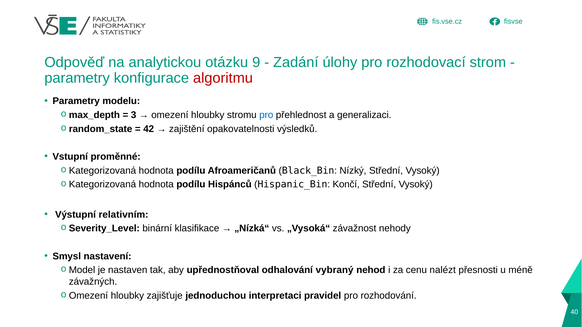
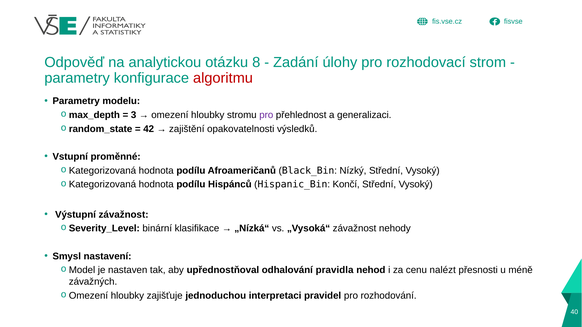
9: 9 -> 8
pro at (266, 115) colour: blue -> purple
Výstupní relativním: relativním -> závažnost
vybraný: vybraný -> pravidla
